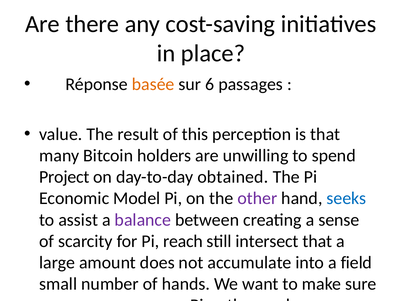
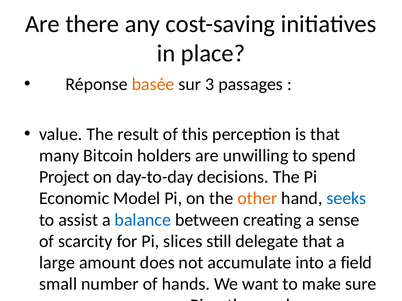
sur 6: 6 -> 3
obtained: obtained -> decisions
other at (257, 199) colour: purple -> orange
balance at (143, 220) colour: purple -> blue
reach: reach -> slices
intersect: intersect -> delegate
